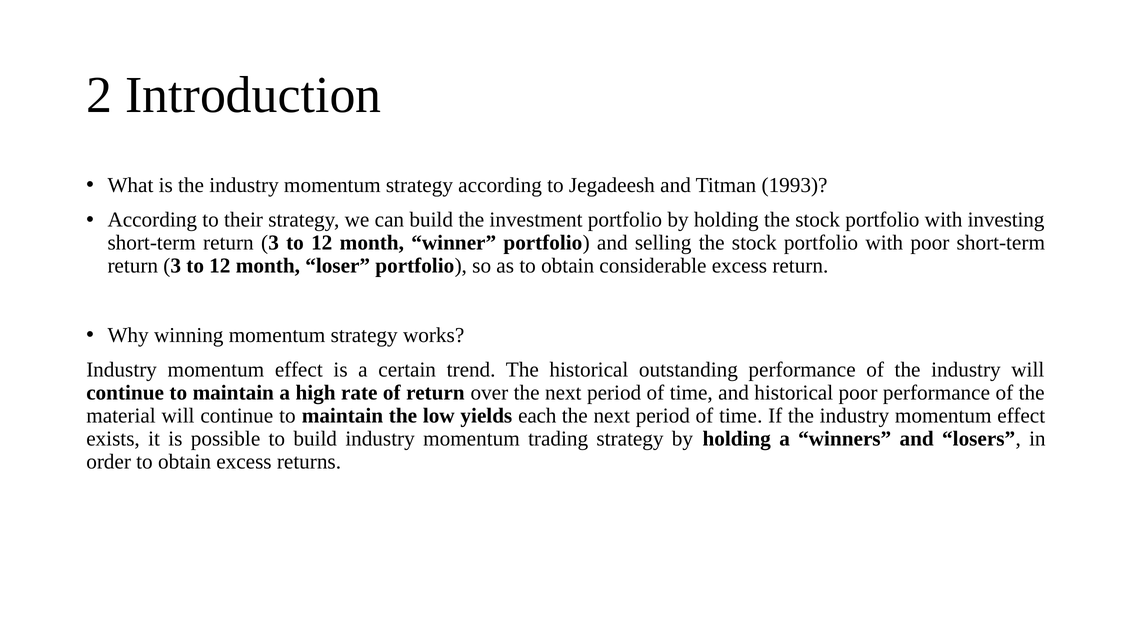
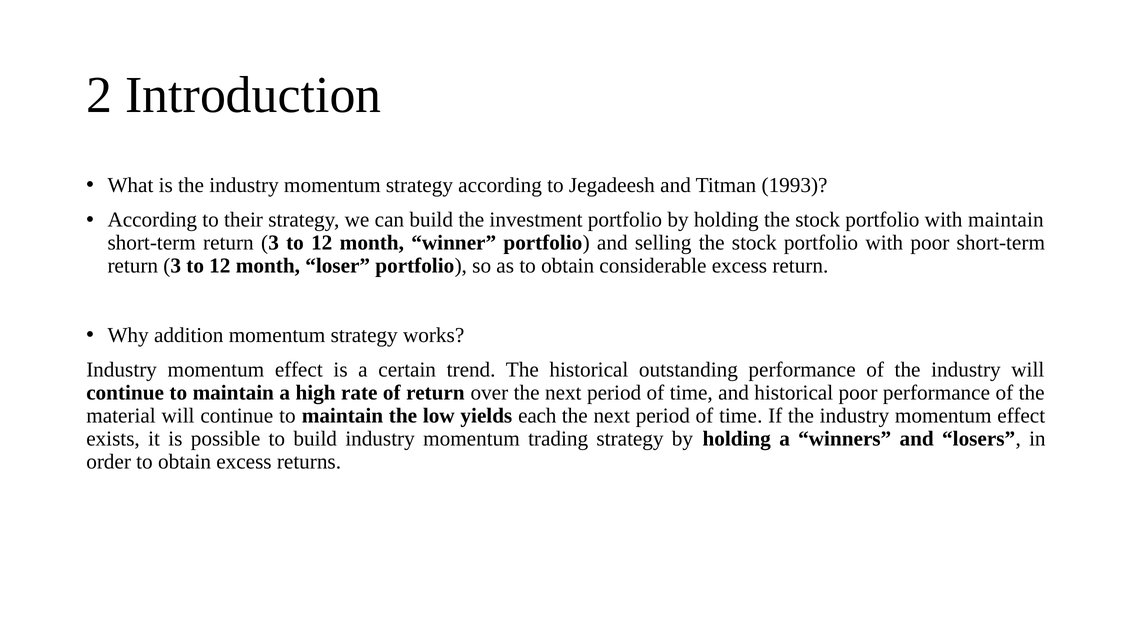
with investing: investing -> maintain
winning: winning -> addition
